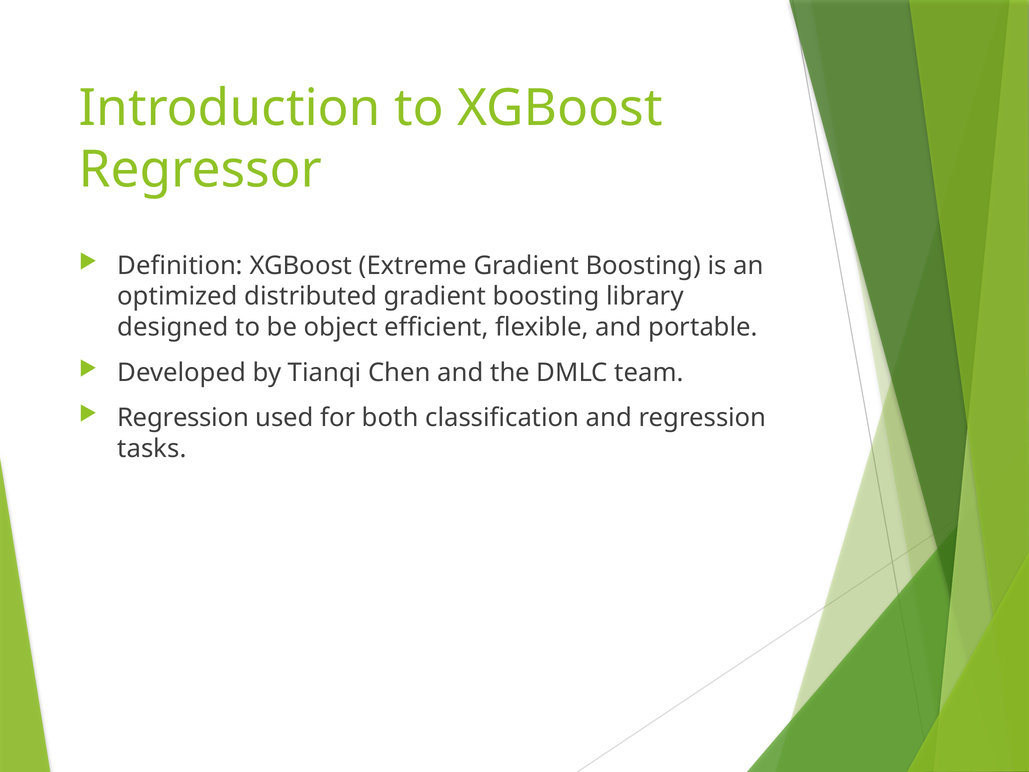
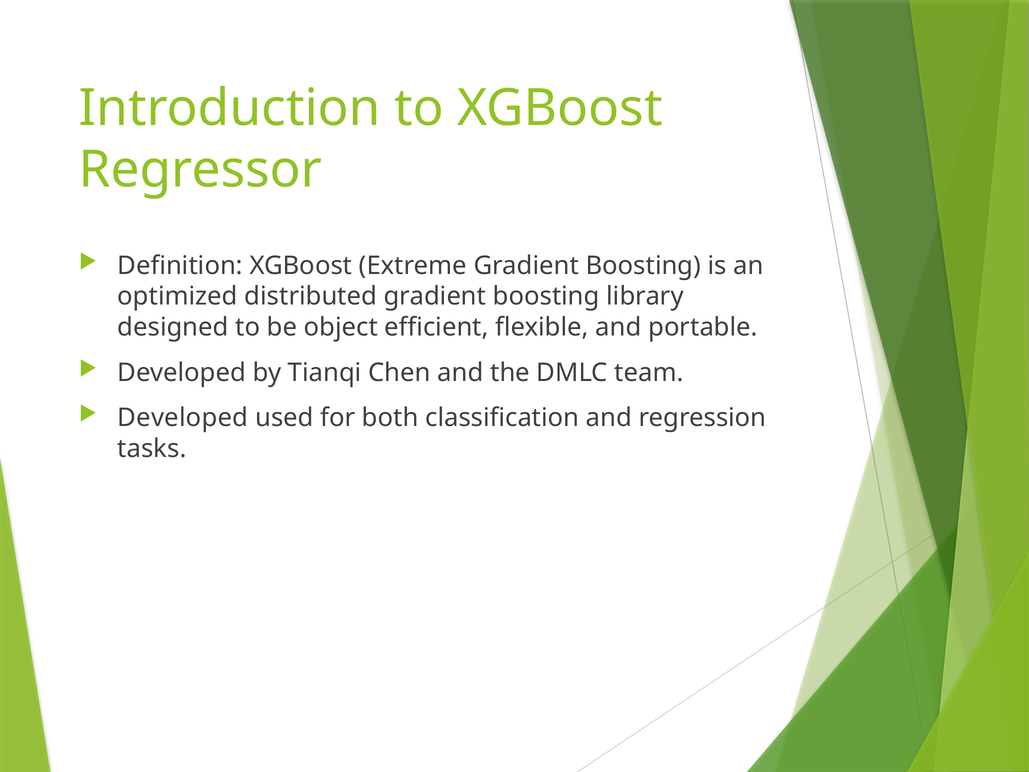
Regression at (183, 418): Regression -> Developed
